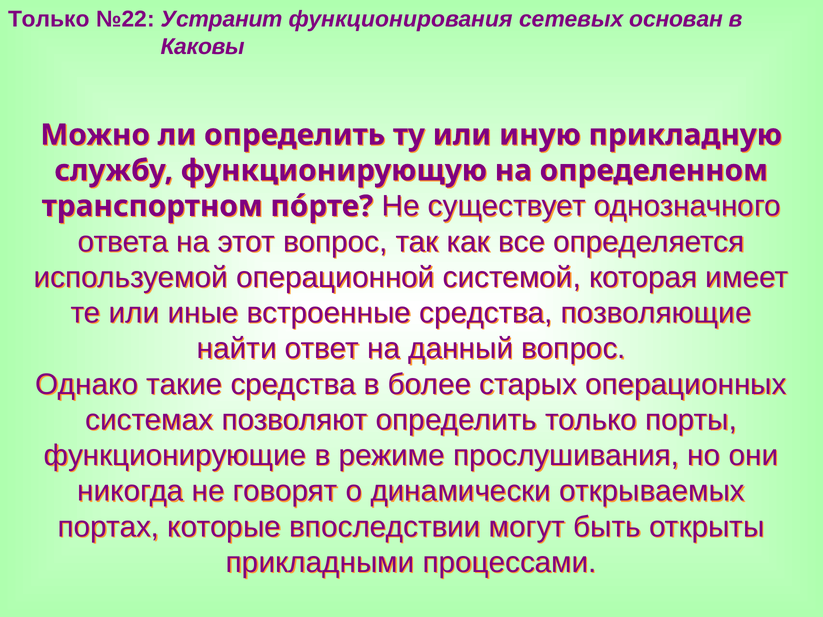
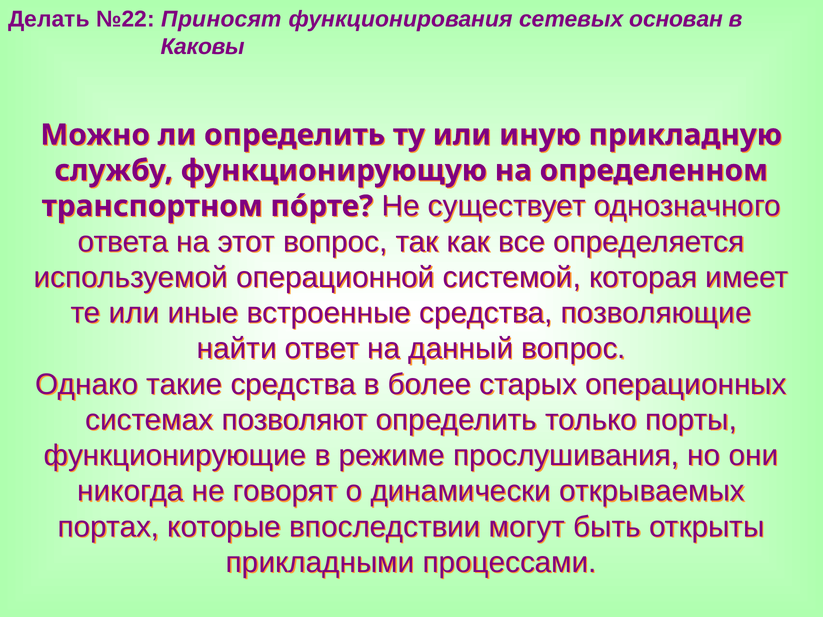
Только at (49, 19): Только -> Делать
Устранит: Устранит -> Приносят
